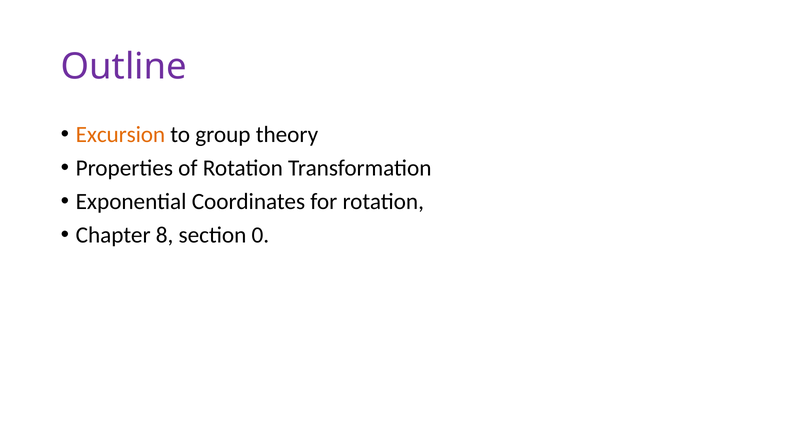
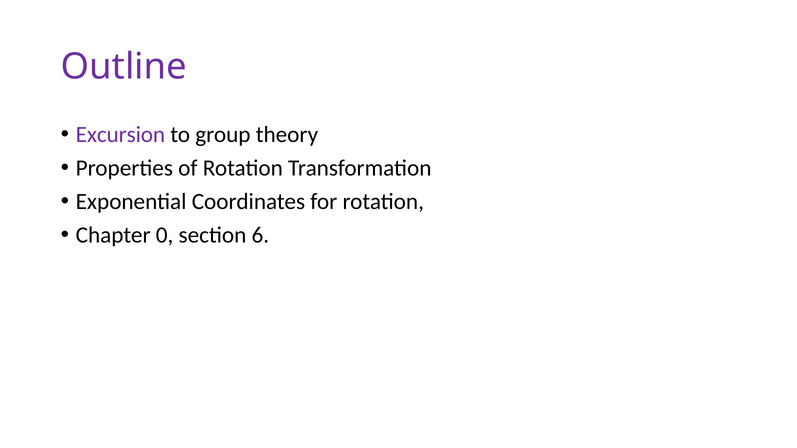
Excursion colour: orange -> purple
8: 8 -> 0
0: 0 -> 6
